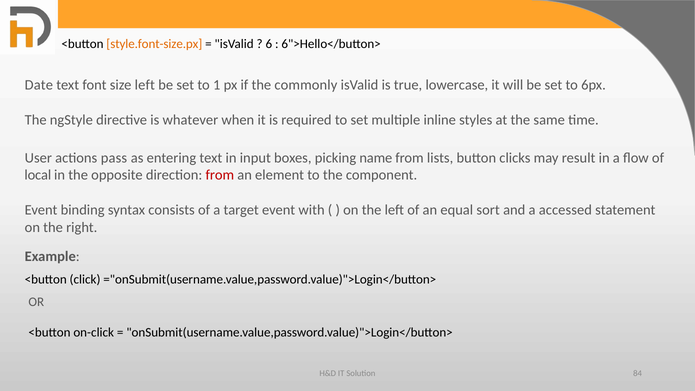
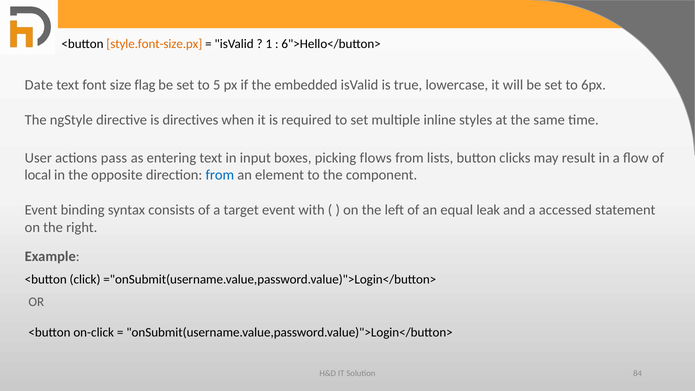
6: 6 -> 1
size left: left -> flag
1: 1 -> 5
commonly: commonly -> embedded
whatever: whatever -> directives
name: name -> flows
from at (220, 175) colour: red -> blue
sort: sort -> leak
